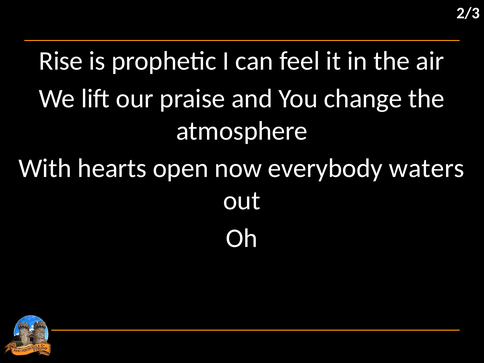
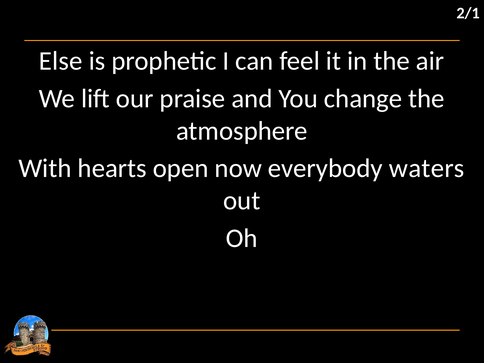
2/3: 2/3 -> 2/1
Rise: Rise -> Else
